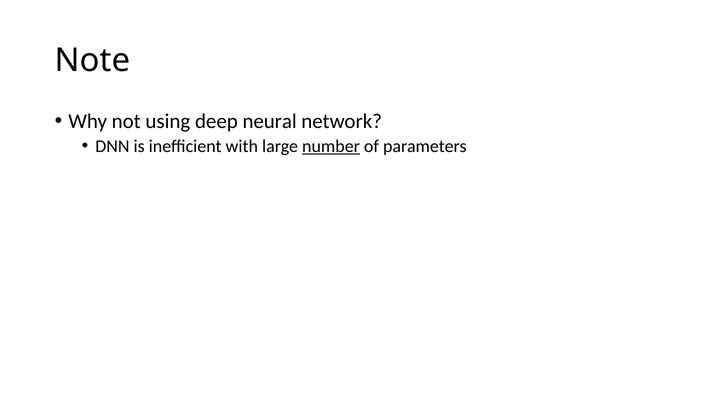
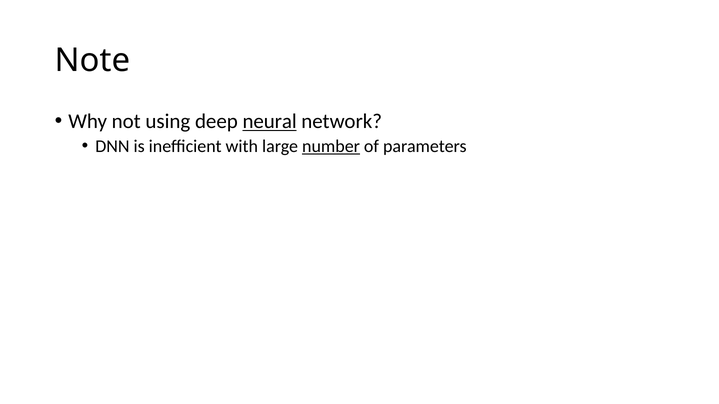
neural underline: none -> present
